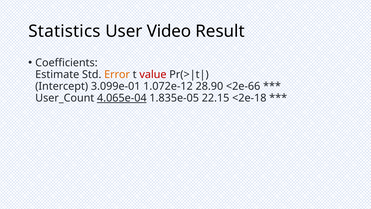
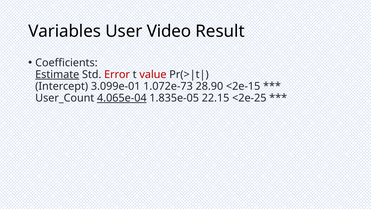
Statistics: Statistics -> Variables
Estimate underline: none -> present
Error colour: orange -> red
1.072e-12: 1.072e-12 -> 1.072e-73
<2e-66: <2e-66 -> <2e-15
<2e-18: <2e-18 -> <2e-25
